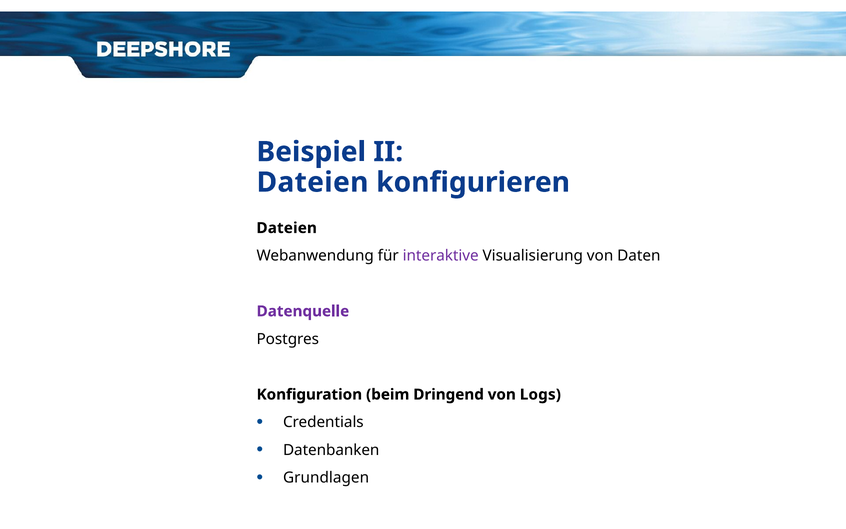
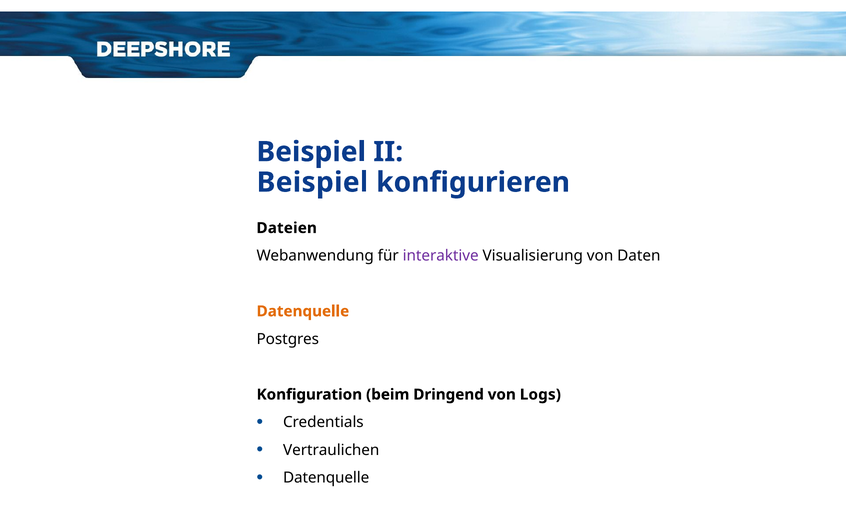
Dateien at (312, 182): Dateien -> Beispiel
Datenquelle at (303, 311) colour: purple -> orange
Datenbanken: Datenbanken -> Vertraulichen
Grundlagen at (326, 478): Grundlagen -> Datenquelle
